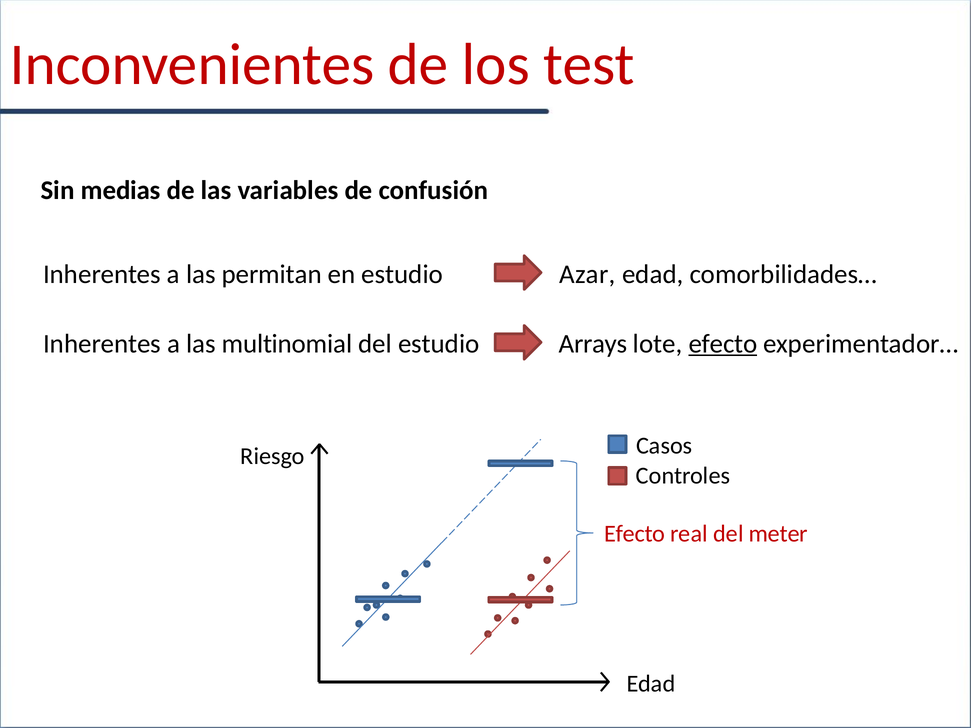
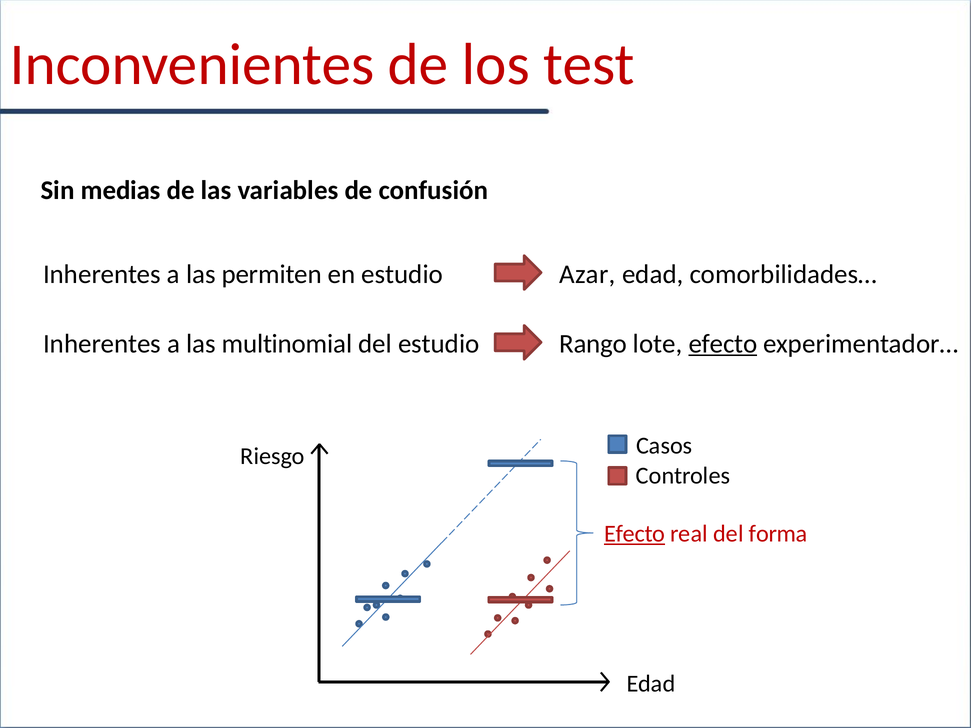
permitan: permitan -> permiten
Arrays: Arrays -> Rango
Efecto at (635, 534) underline: none -> present
meter: meter -> forma
